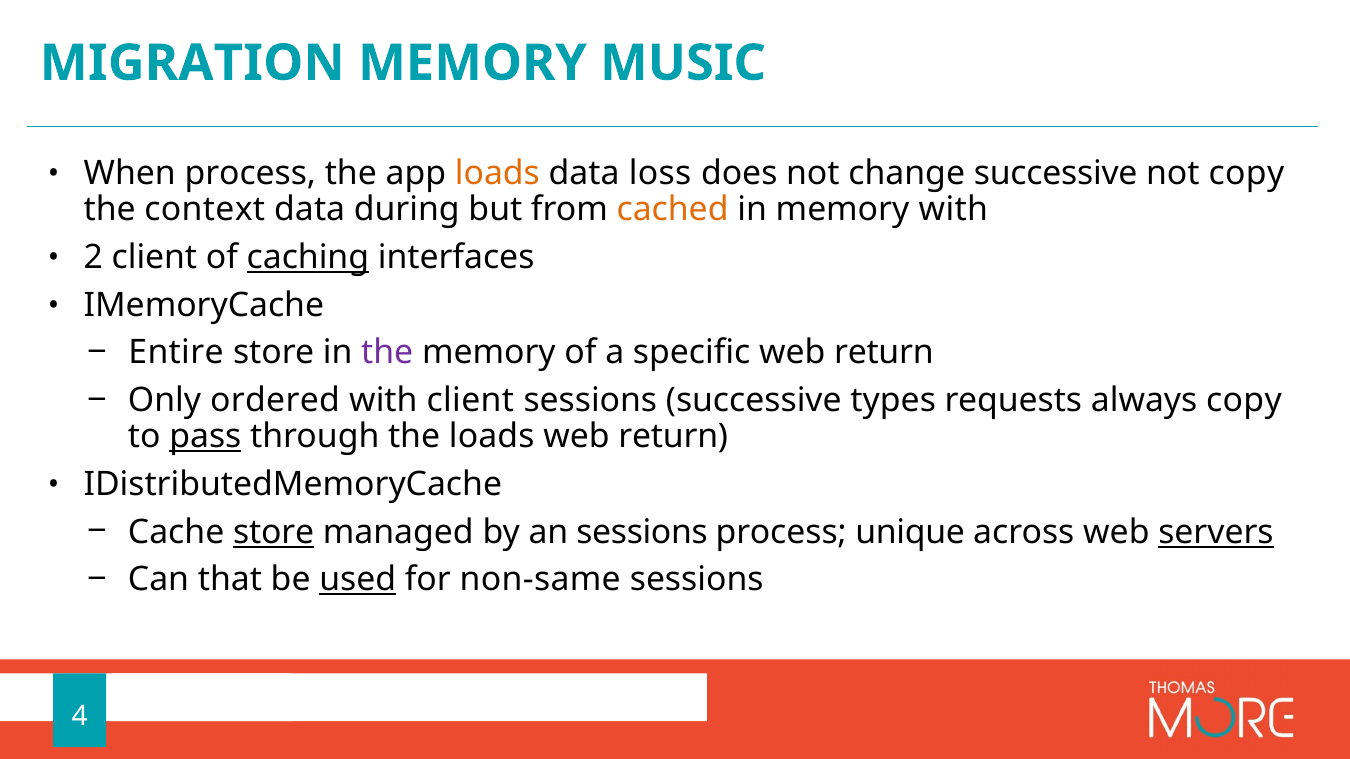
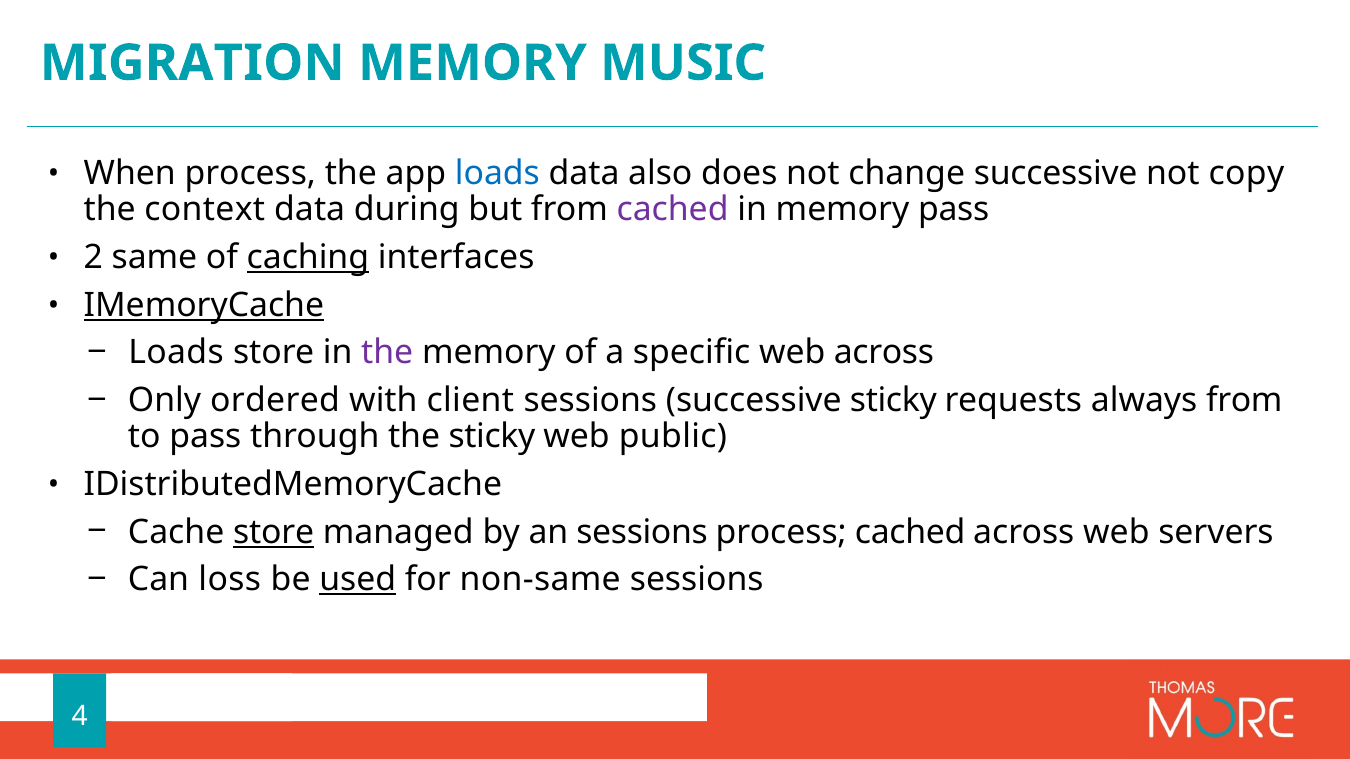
loads at (497, 173) colour: orange -> blue
loss: loss -> also
cached at (673, 210) colour: orange -> purple
memory with: with -> pass
2 client: client -> same
IMemoryCache underline: none -> present
Entire at (176, 353): Entire -> Loads
specific web return: return -> across
successive types: types -> sticky
always copy: copy -> from
pass at (205, 437) underline: present -> none
the loads: loads -> sticky
return at (673, 437): return -> public
process unique: unique -> cached
servers underline: present -> none
that: that -> loss
